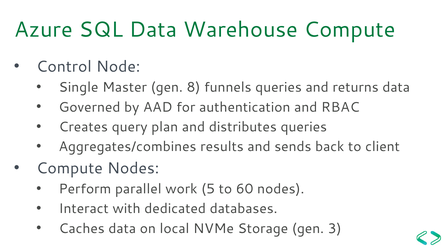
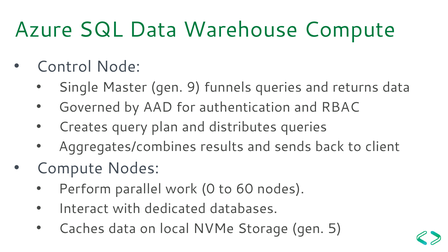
8: 8 -> 9
5: 5 -> 0
3: 3 -> 5
